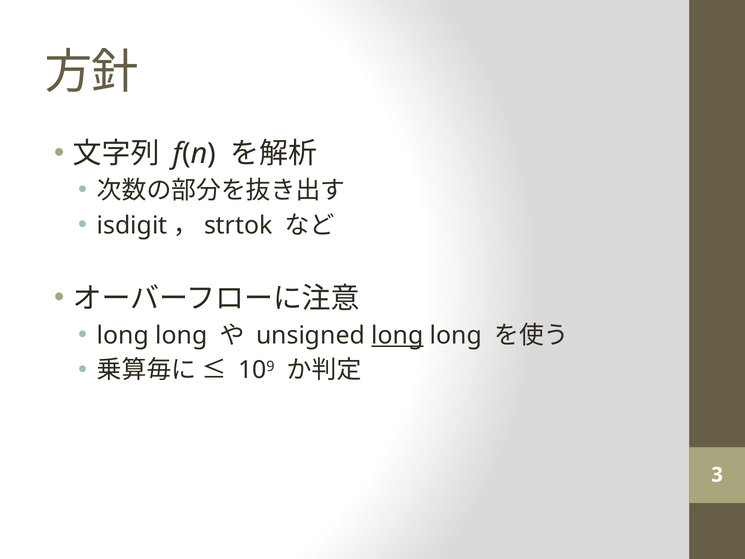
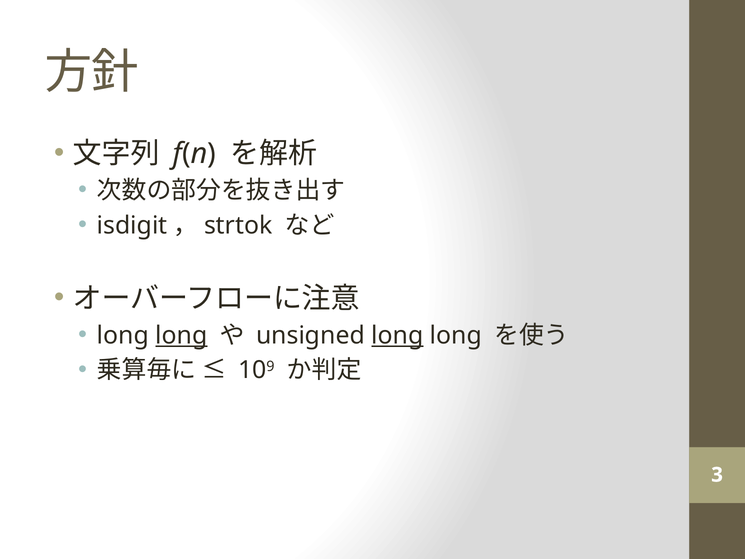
long at (181, 335) underline: none -> present
